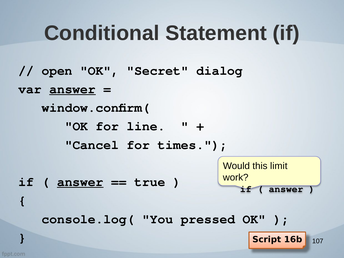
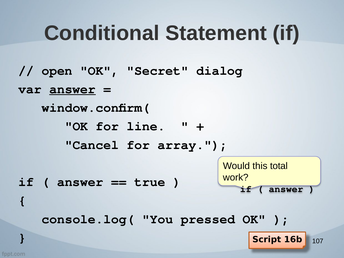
times: times -> array
limit: limit -> total
answer at (80, 182) underline: present -> none
